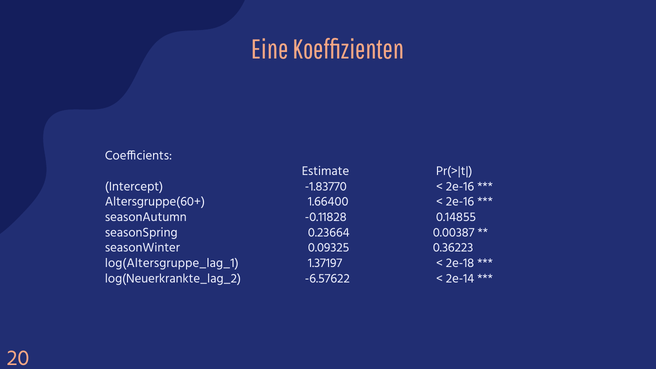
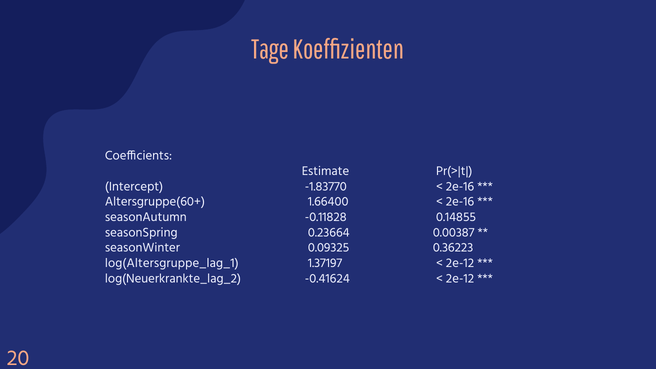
Eine: Eine -> Tage
2e-18 at (460, 263): 2e-18 -> 2e-12
-6.57622: -6.57622 -> -0.41624
2e-14 at (460, 278): 2e-14 -> 2e-12
